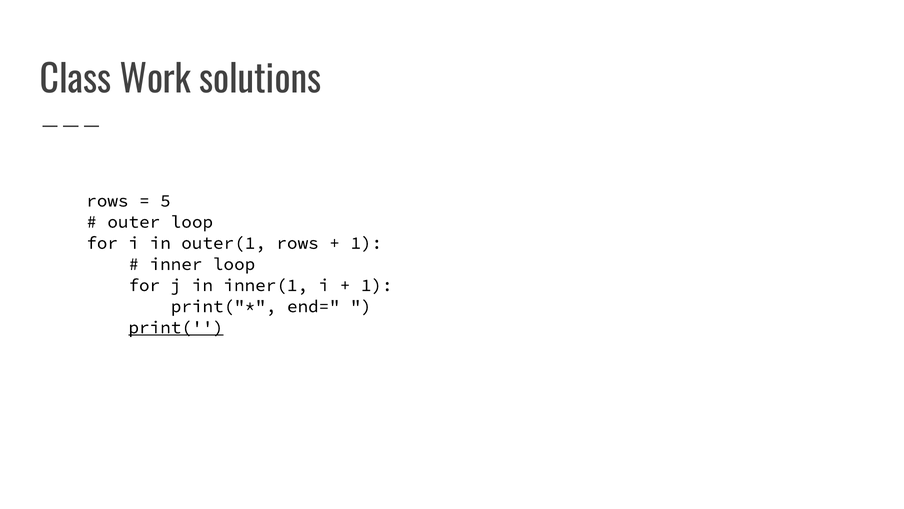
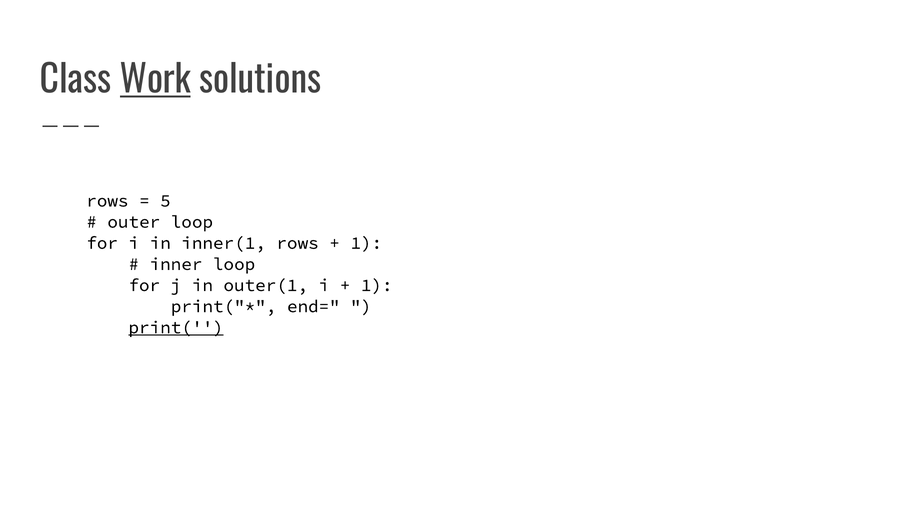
Work underline: none -> present
outer(1: outer(1 -> inner(1
inner(1: inner(1 -> outer(1
